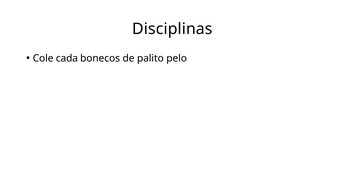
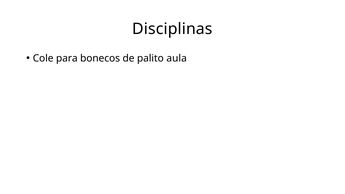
cada: cada -> para
pelo: pelo -> aula
